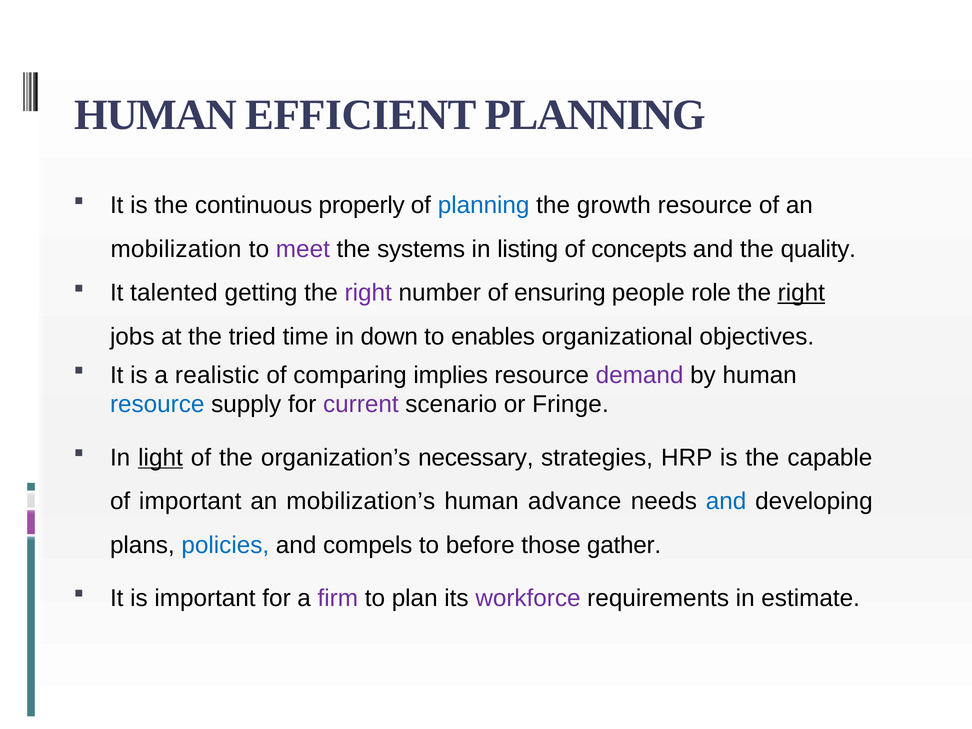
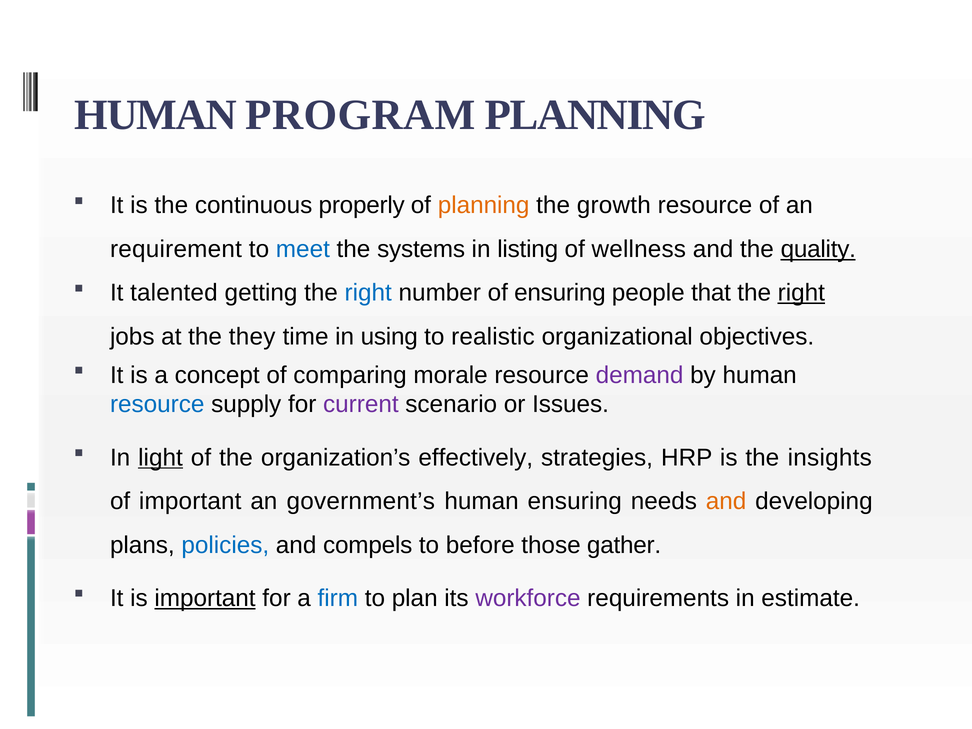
EFFICIENT: EFFICIENT -> PROGRAM
planning at (484, 205) colour: blue -> orange
mobilization: mobilization -> requirement
meet colour: purple -> blue
concepts: concepts -> wellness
quality underline: none -> present
right at (368, 293) colour: purple -> blue
role: role -> that
tried: tried -> they
down: down -> using
enables: enables -> realistic
realistic: realistic -> concept
implies: implies -> morale
Fringe: Fringe -> Issues
necessary: necessary -> effectively
capable: capable -> insights
mobilization’s: mobilization’s -> government’s
human advance: advance -> ensuring
and at (726, 501) colour: blue -> orange
important at (205, 598) underline: none -> present
firm colour: purple -> blue
